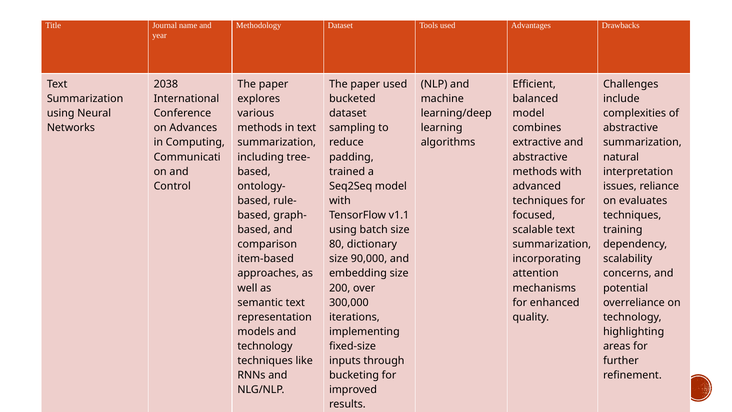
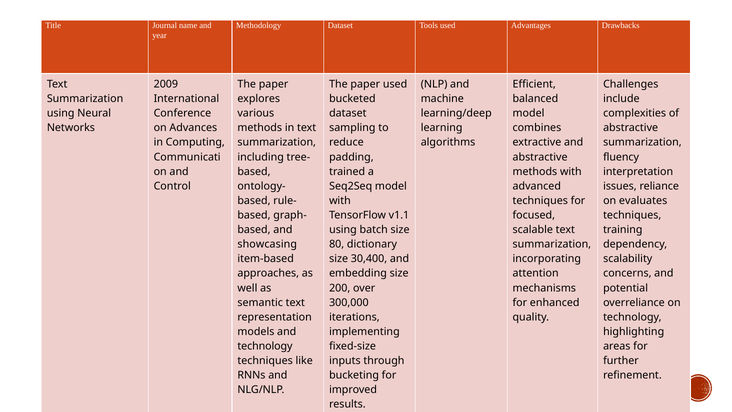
2038: 2038 -> 2009
natural: natural -> fluency
comparison: comparison -> showcasing
90,000: 90,000 -> 30,400
